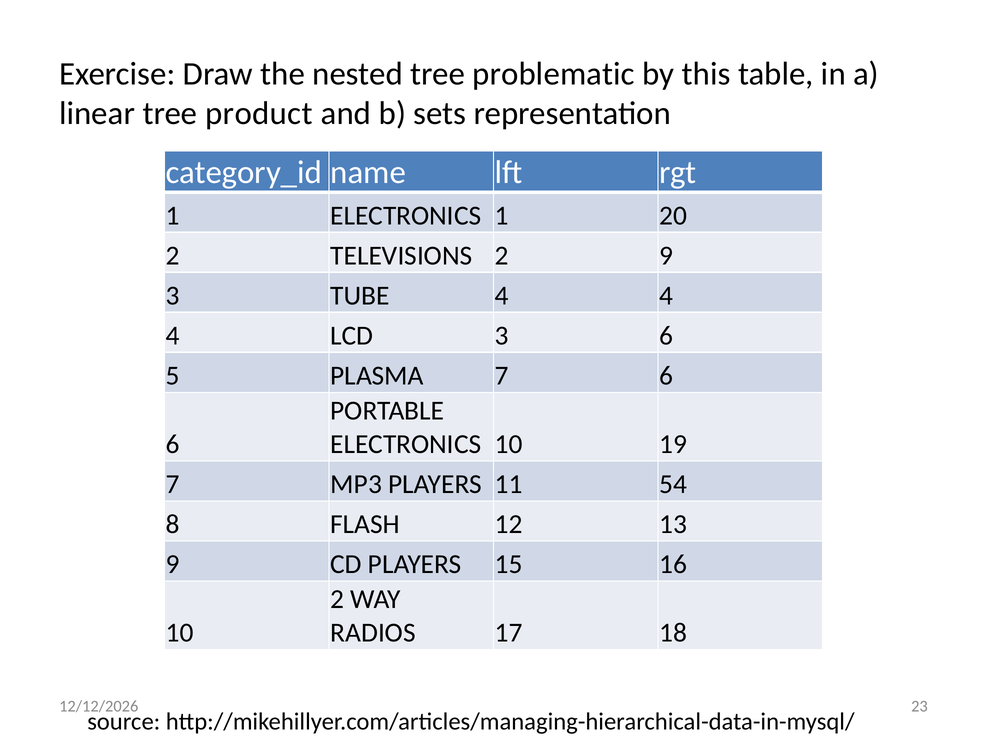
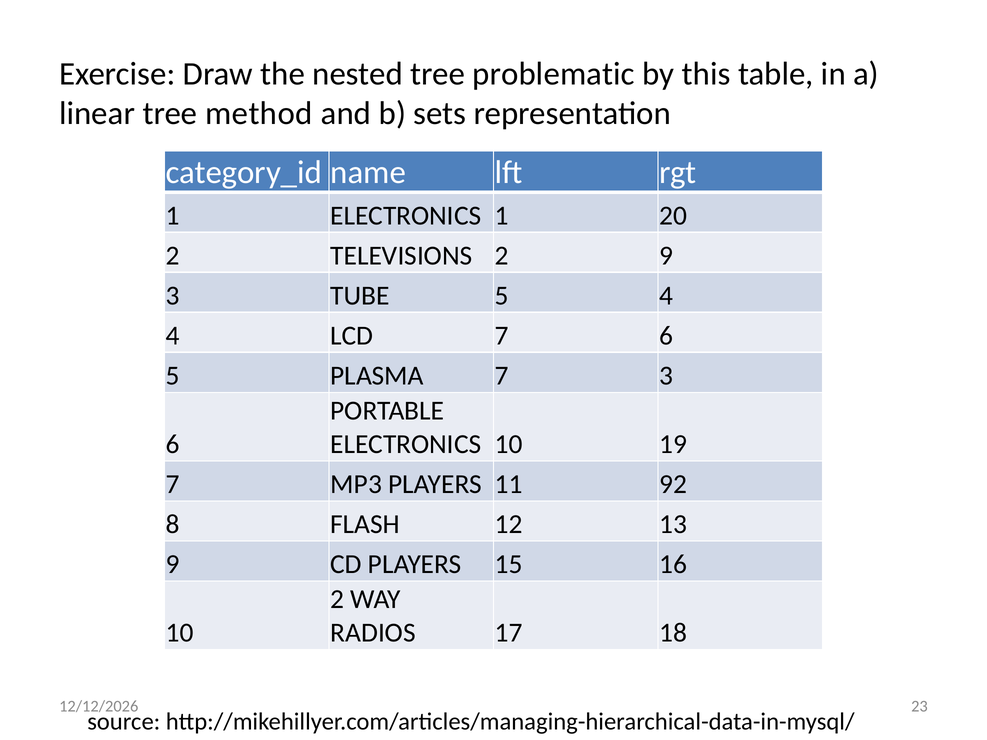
product: product -> method
TUBE 4: 4 -> 5
LCD 3: 3 -> 7
7 6: 6 -> 3
54: 54 -> 92
